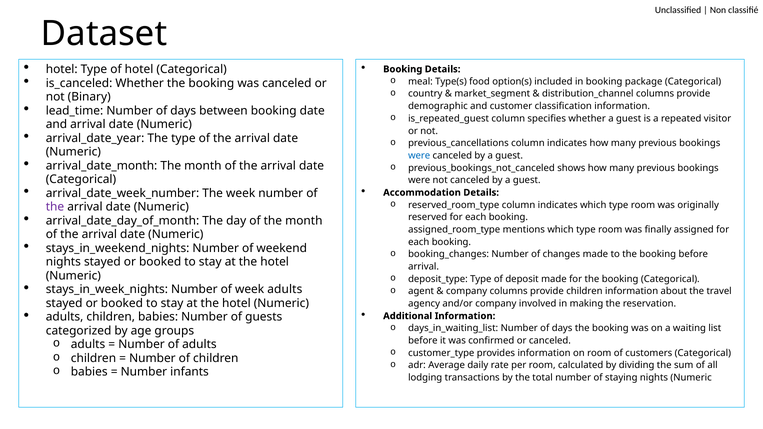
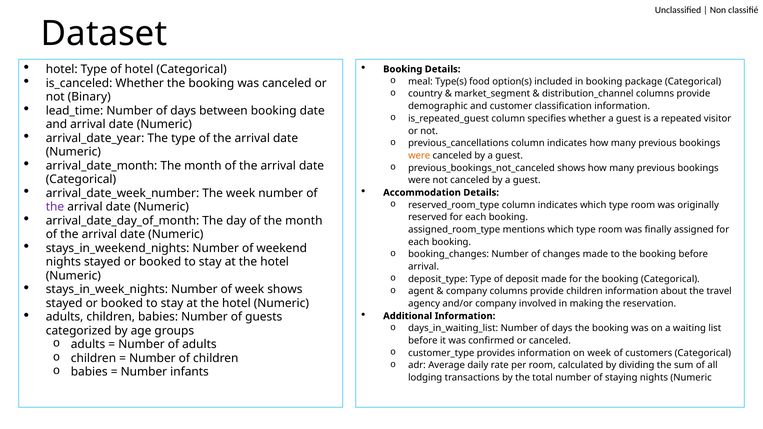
were at (419, 156) colour: blue -> orange
week adults: adults -> shows
on room: room -> week
